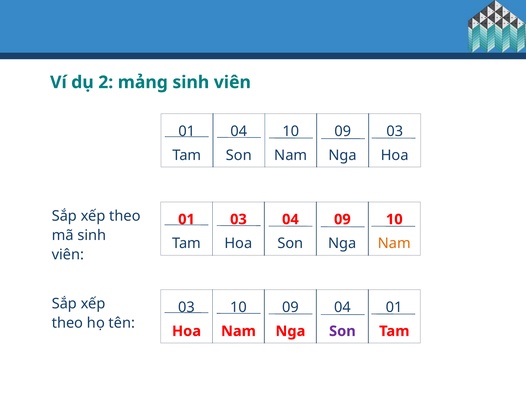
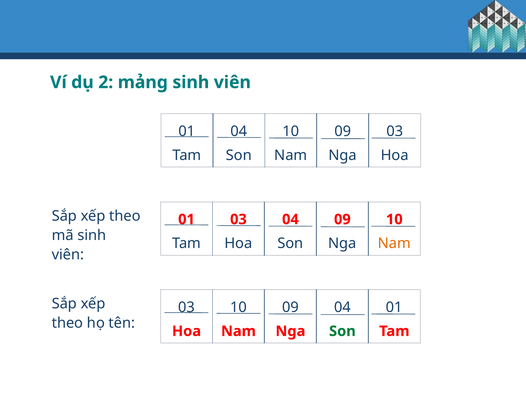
Son colour: purple -> green
